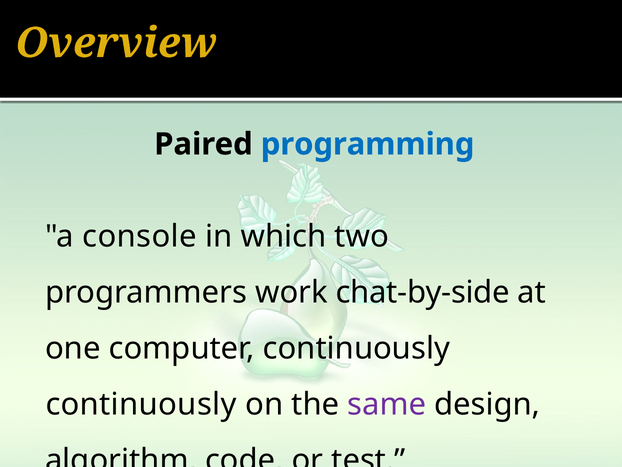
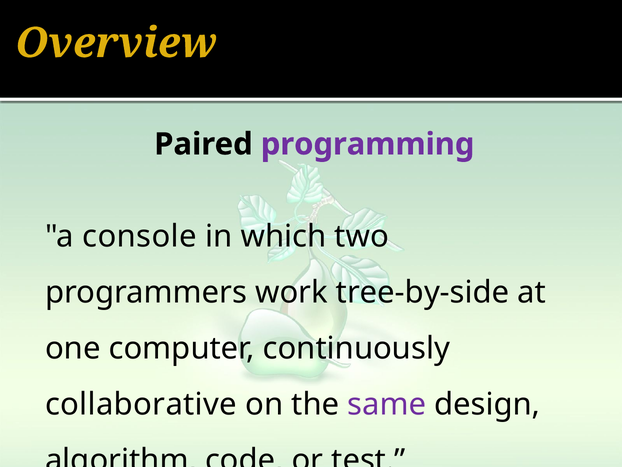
programming colour: blue -> purple
chat-by-side: chat-by-side -> tree-by-side
continuously at (141, 404): continuously -> collaborative
